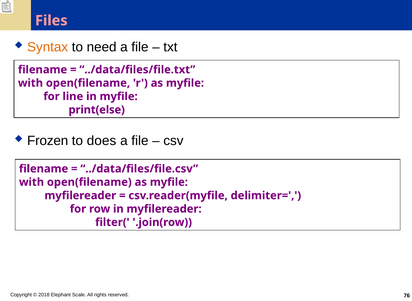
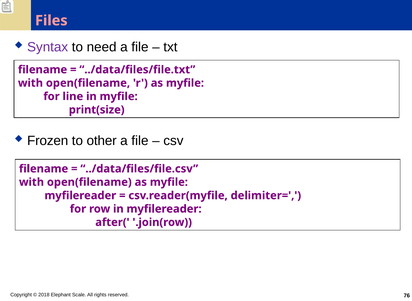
Syntax colour: orange -> purple
print(else: print(else -> print(size
does: does -> other
filter(: filter( -> after(
